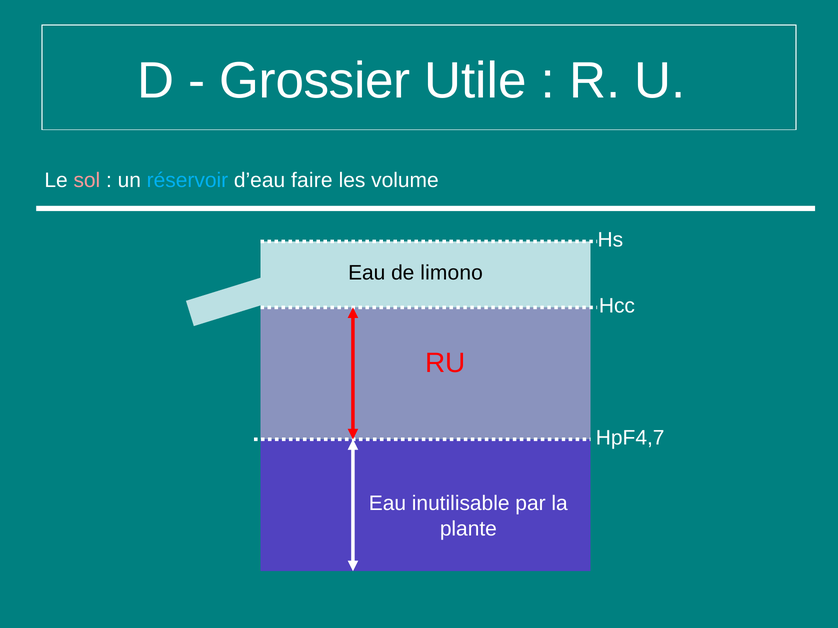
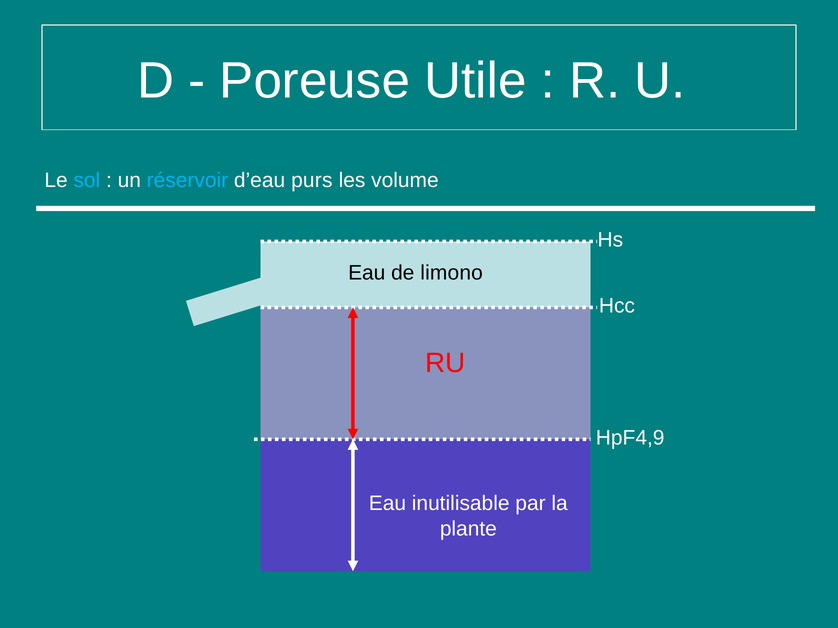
Grossier: Grossier -> Poreuse
sol colour: pink -> light blue
faire: faire -> purs
HpF4,7: HpF4,7 -> HpF4,9
